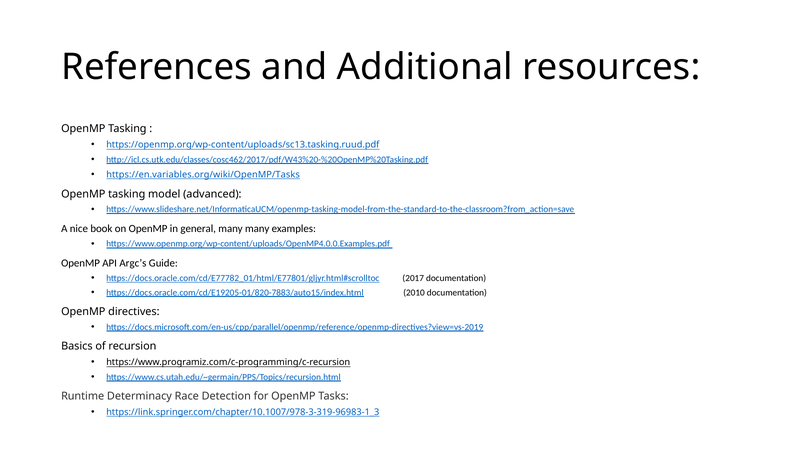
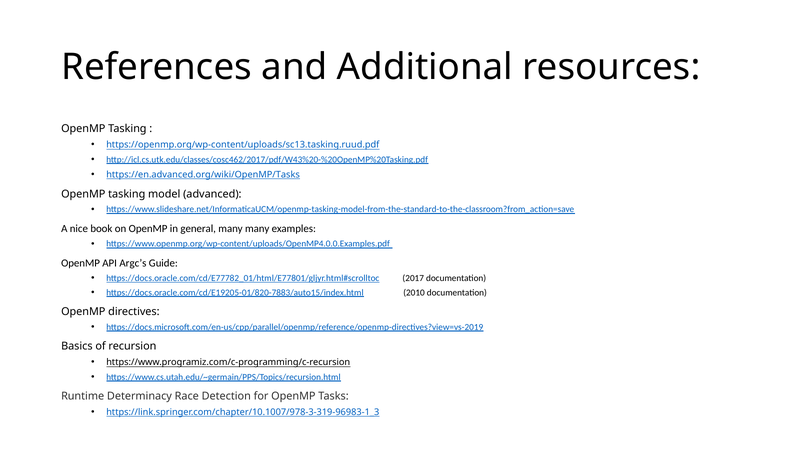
https://en.variables.org/wiki/OpenMP/Tasks: https://en.variables.org/wiki/OpenMP/Tasks -> https://en.advanced.org/wiki/OpenMP/Tasks
